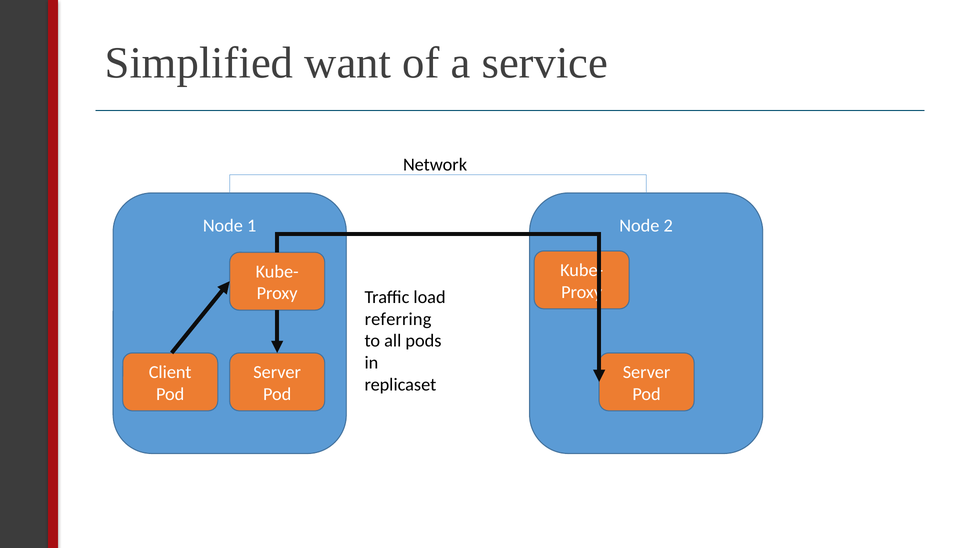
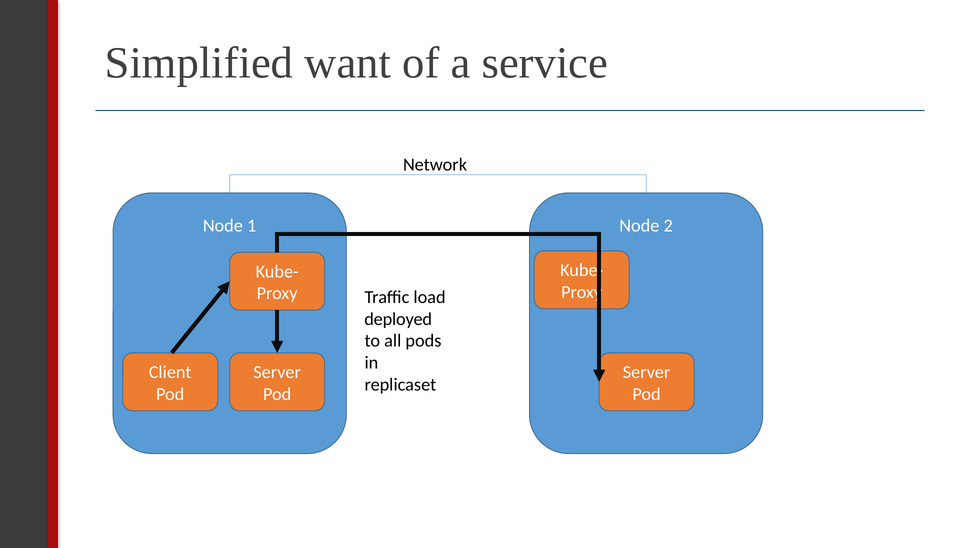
referring: referring -> deployed
